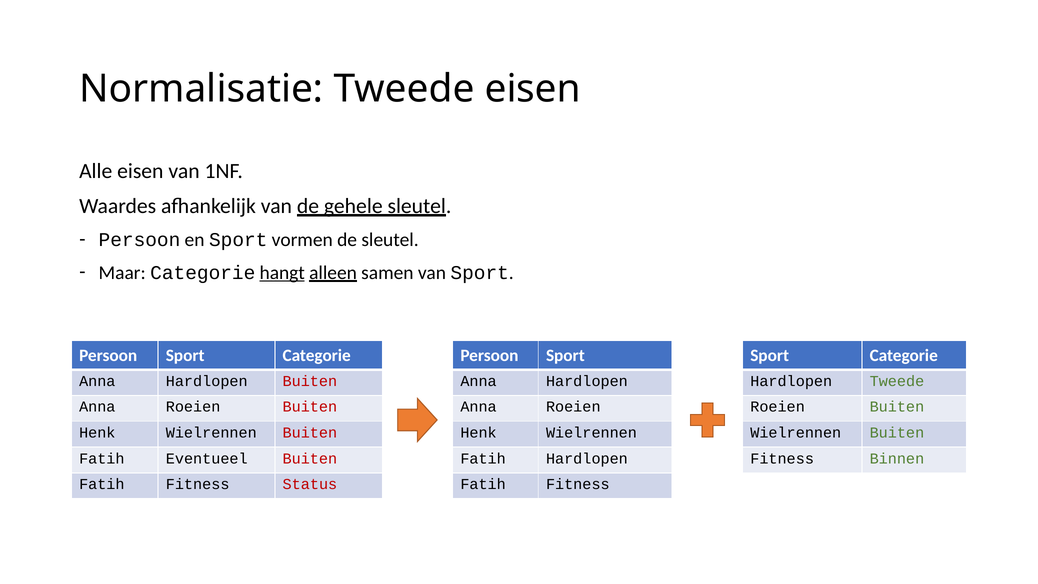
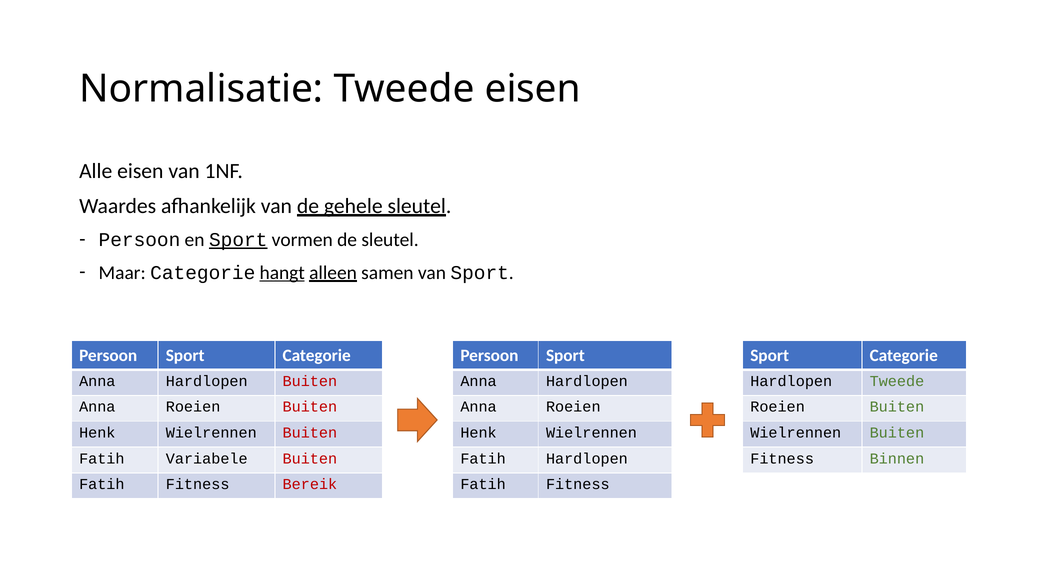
Sport at (238, 240) underline: none -> present
Eventueel: Eventueel -> Variabele
Status: Status -> Bereik
